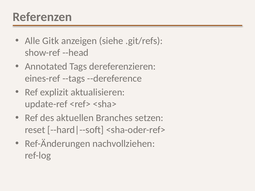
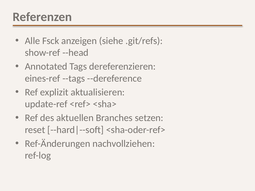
Gitk: Gitk -> Fsck
